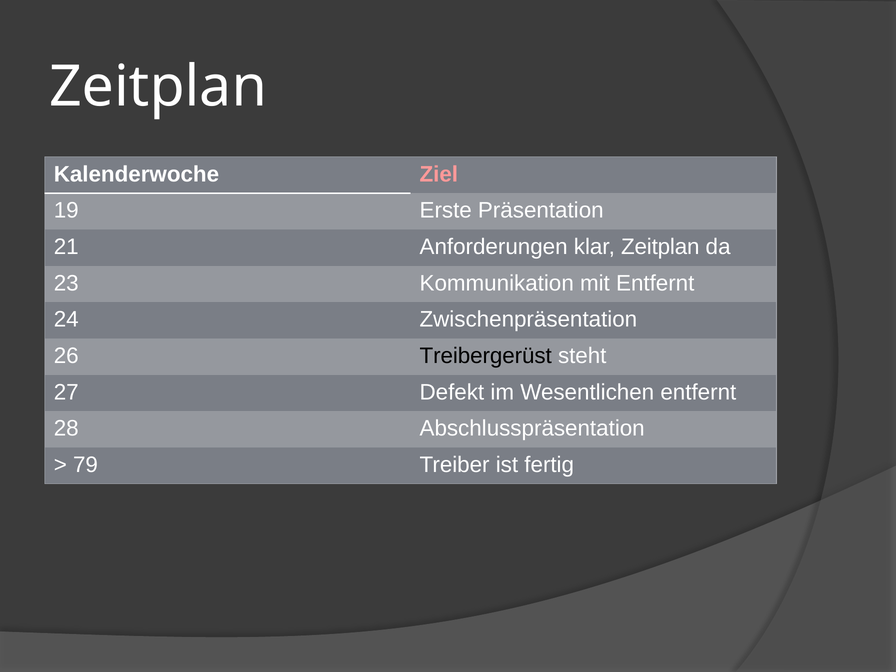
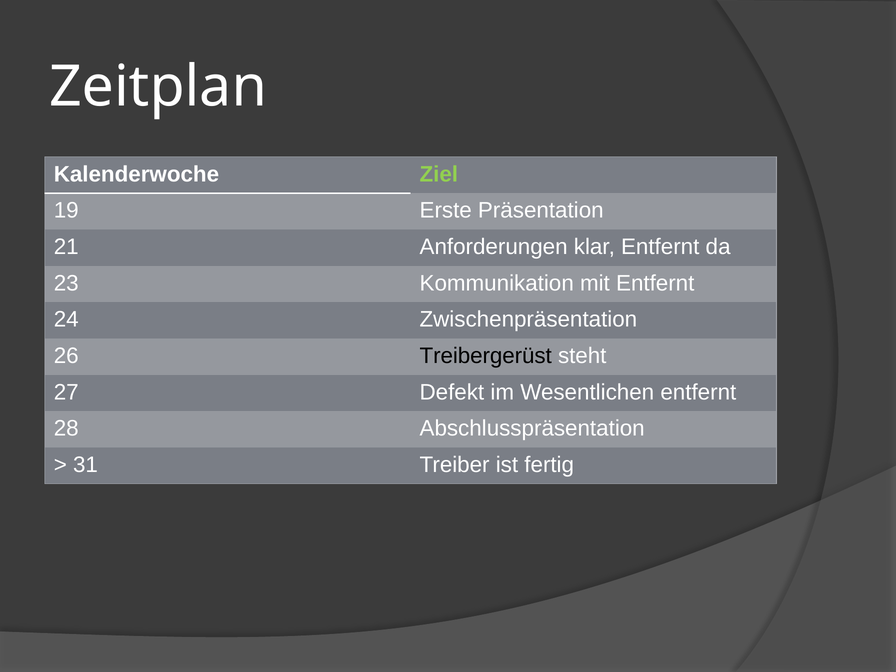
Ziel colour: pink -> light green
klar Zeitplan: Zeitplan -> Entfernt
79: 79 -> 31
